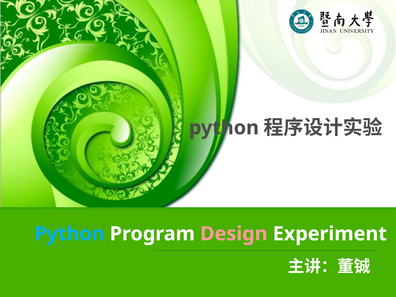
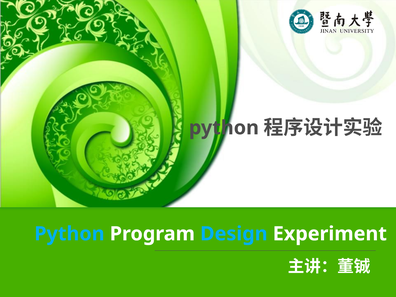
Design colour: pink -> light blue
